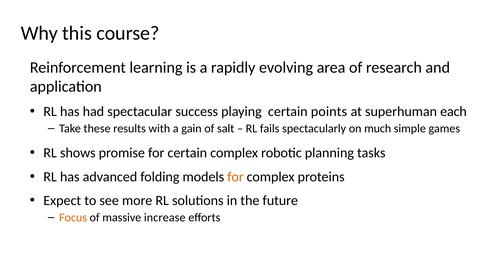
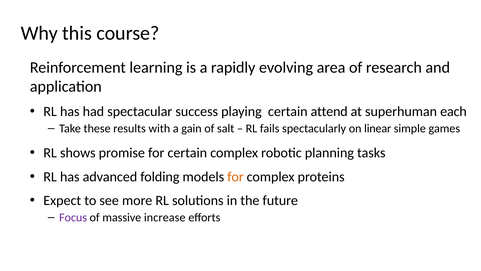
points: points -> attend
much: much -> linear
Focus colour: orange -> purple
